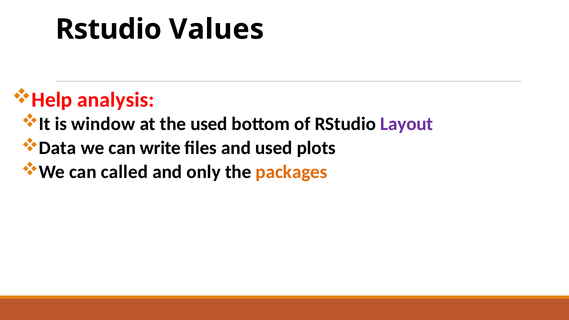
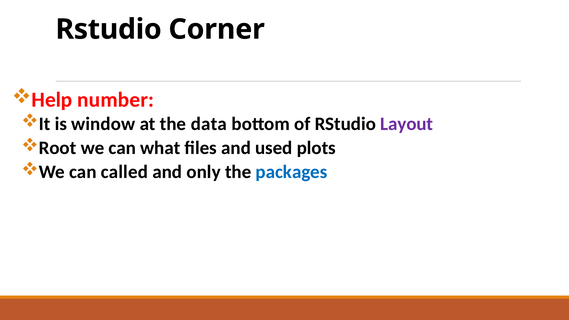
Values: Values -> Corner
analysis: analysis -> number
the used: used -> data
Data: Data -> Root
write: write -> what
packages colour: orange -> blue
